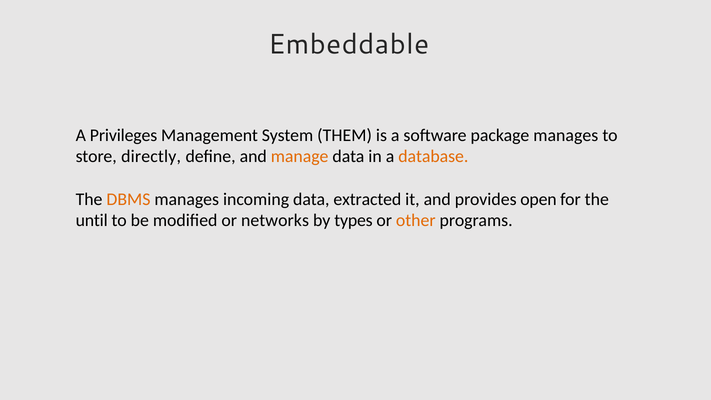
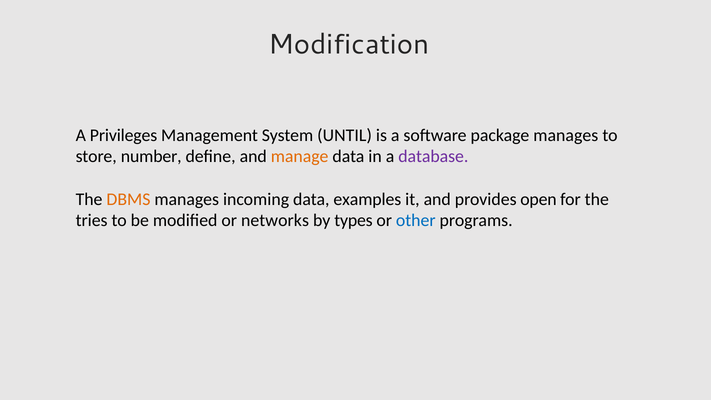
Embeddable: Embeddable -> Modification
THEM: THEM -> UNTIL
directly: directly -> number
database colour: orange -> purple
extracted: extracted -> examples
until: until -> tries
other colour: orange -> blue
